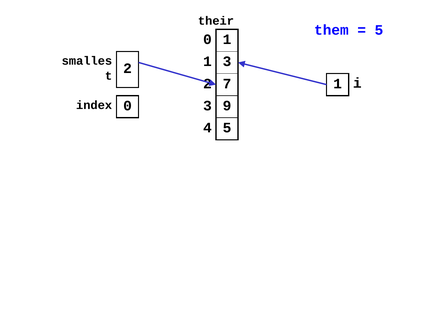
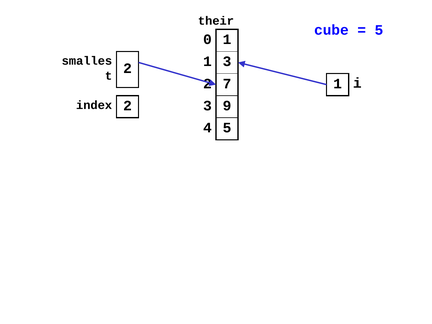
them: them -> cube
index 0: 0 -> 2
